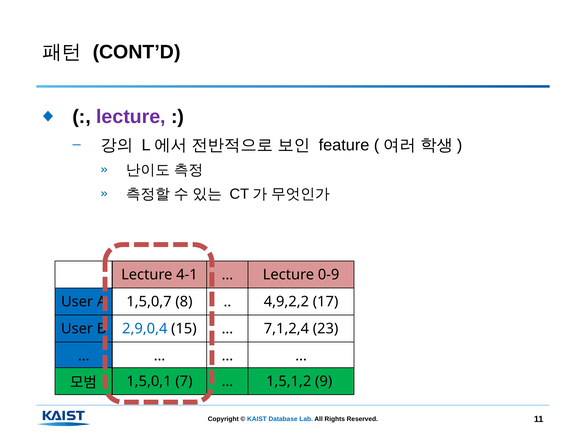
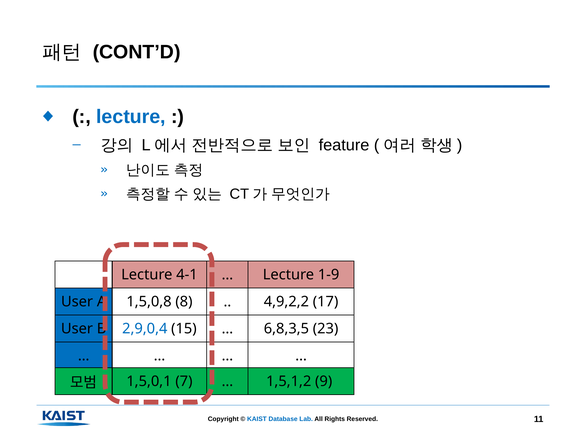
lecture at (131, 117) colour: purple -> blue
0-9: 0-9 -> 1-9
1,5,0,7: 1,5,0,7 -> 1,5,0,8
7,1,2,4: 7,1,2,4 -> 6,8,3,5
